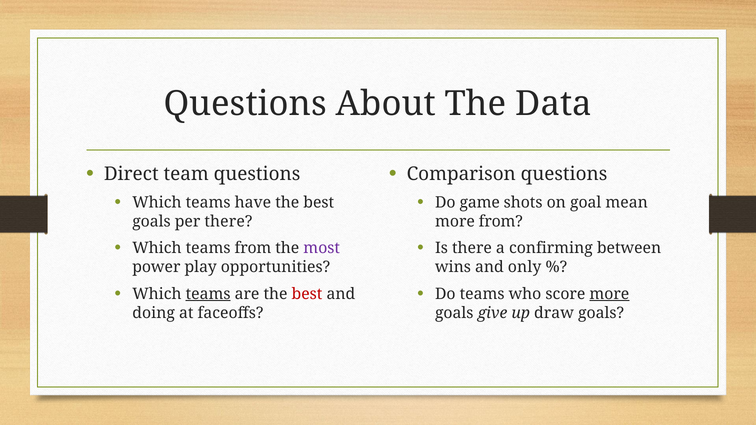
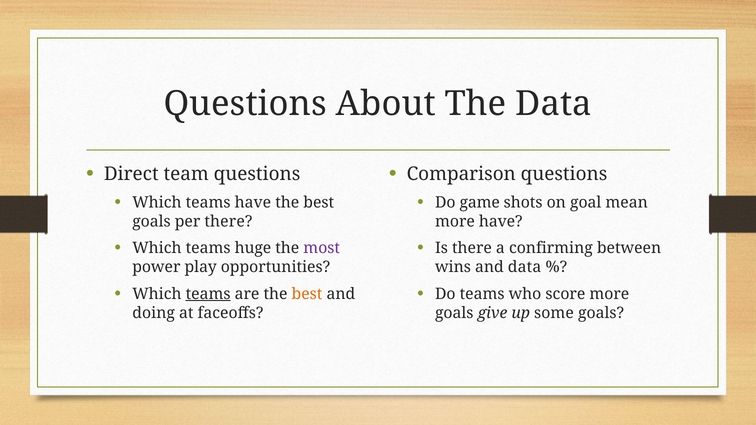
more from: from -> have
teams from: from -> huge
and only: only -> data
best at (307, 294) colour: red -> orange
more at (609, 294) underline: present -> none
draw: draw -> some
